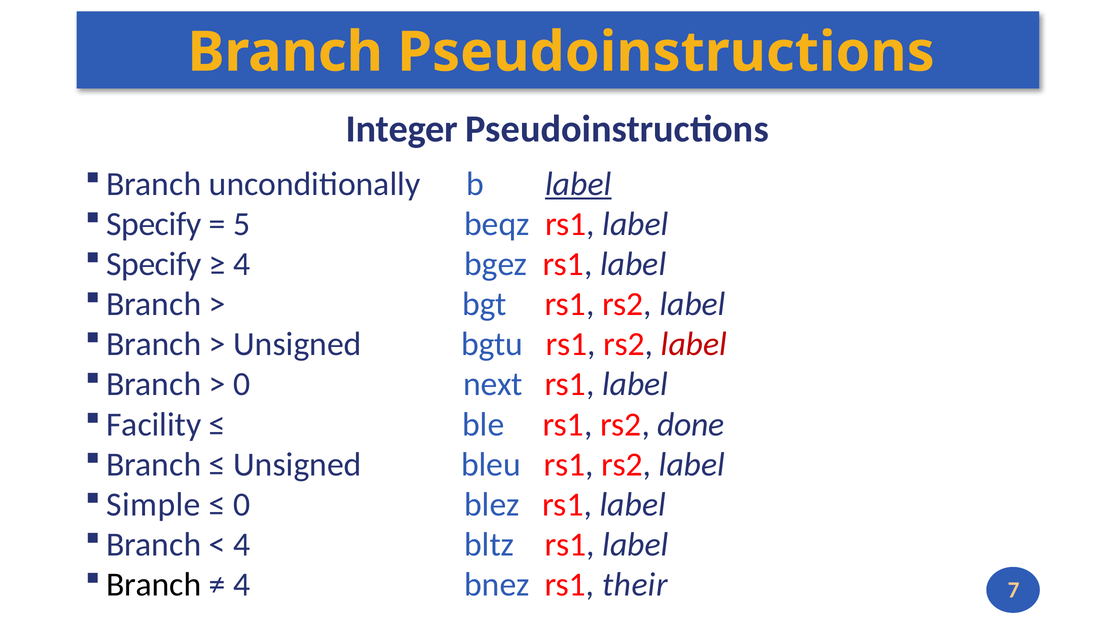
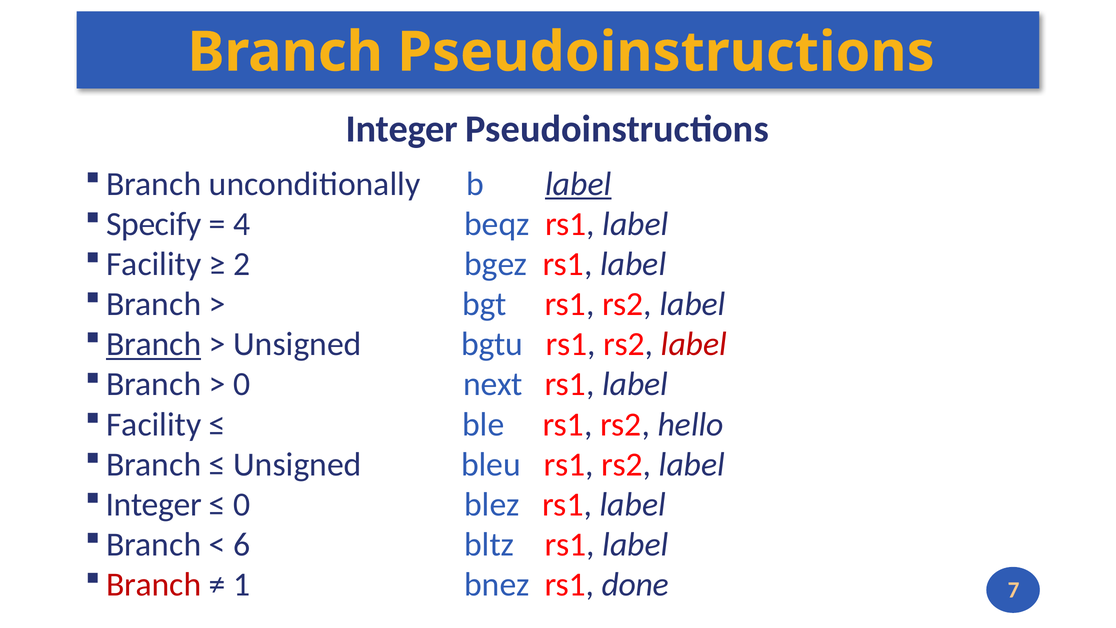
5: 5 -> 4
Specify at (154, 264): Specify -> Facility
4 at (242, 264): 4 -> 2
Branch at (154, 344) underline: none -> present
done: done -> hello
Simple at (153, 504): Simple -> Integer
4 at (242, 544): 4 -> 6
Branch at (154, 584) colour: black -> red
4 at (242, 584): 4 -> 1
their: their -> done
